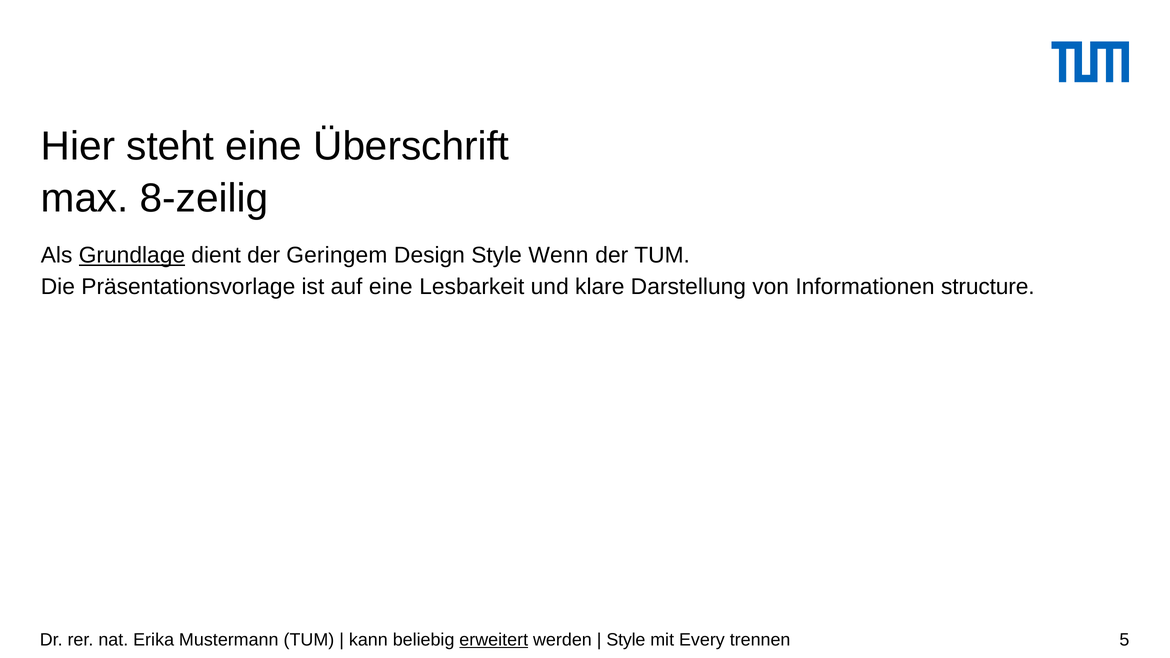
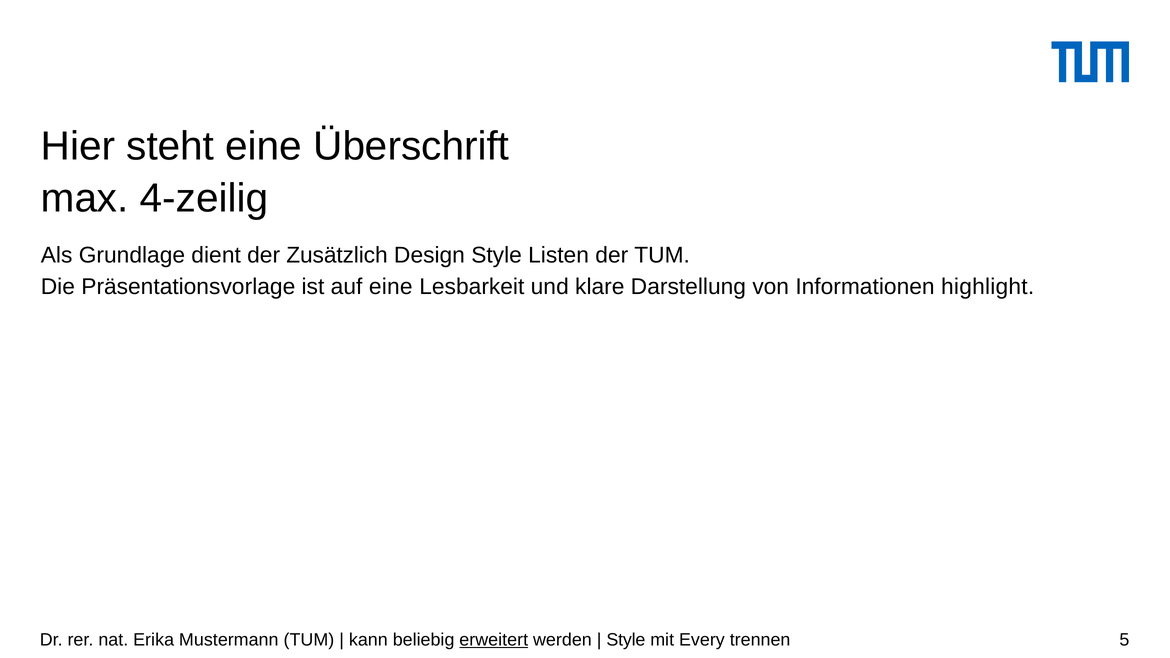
8-zeilig: 8-zeilig -> 4-zeilig
Grundlage underline: present -> none
Geringem: Geringem -> Zusätzlich
Wenn: Wenn -> Listen
structure: structure -> highlight
